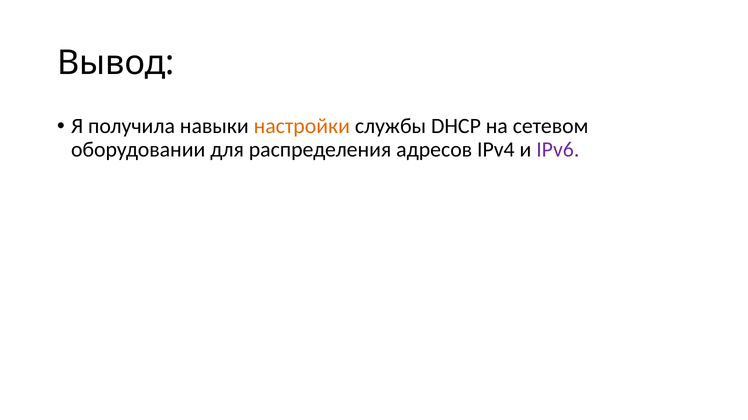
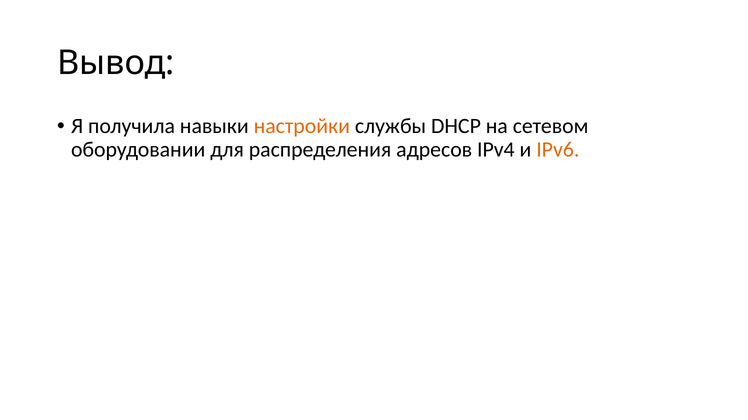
IPv6 colour: purple -> orange
